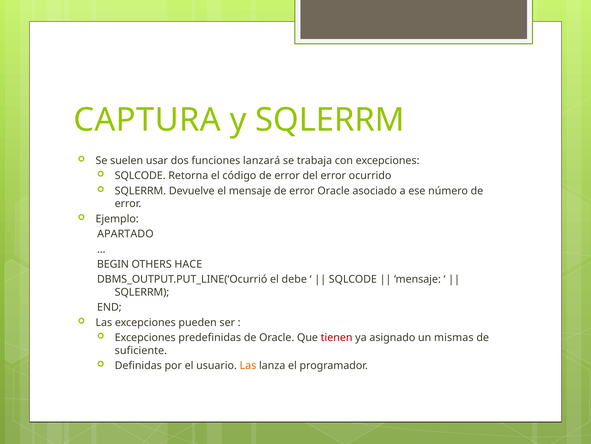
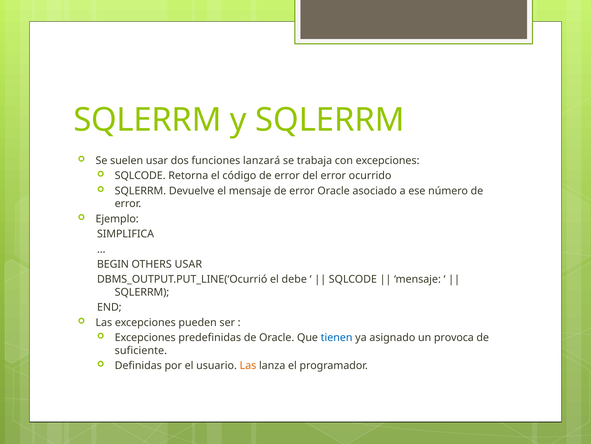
CAPTURA at (147, 120): CAPTURA -> SQLERRM
APARTADO: APARTADO -> SIMPLIFICA
OTHERS HACE: HACE -> USAR
tienen colour: red -> blue
mismas: mismas -> provoca
